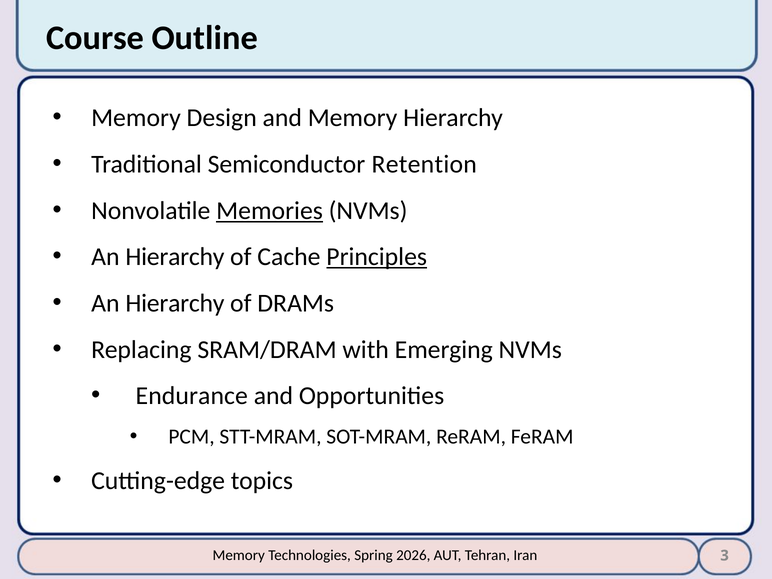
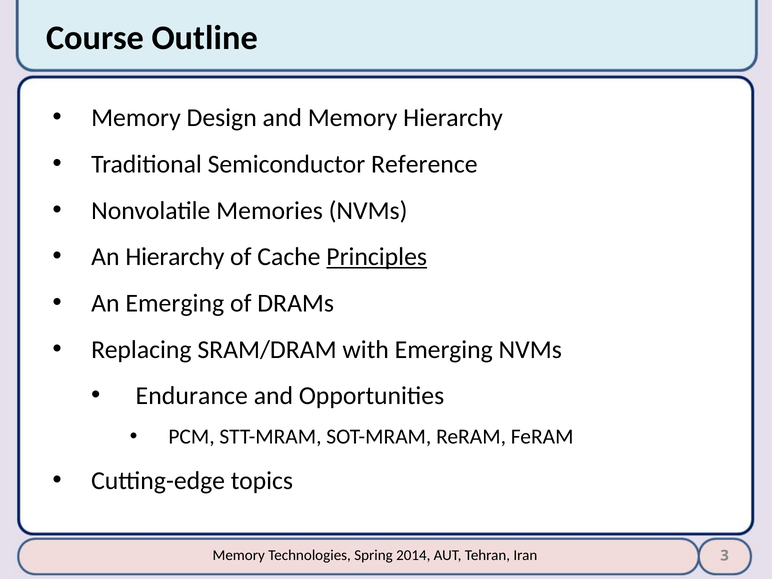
Retention: Retention -> Reference
Memories underline: present -> none
Hierarchy at (175, 303): Hierarchy -> Emerging
2026: 2026 -> 2014
